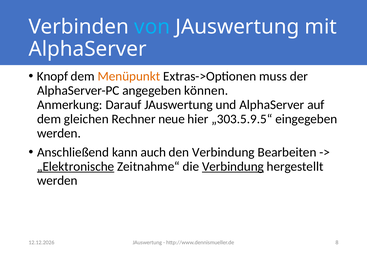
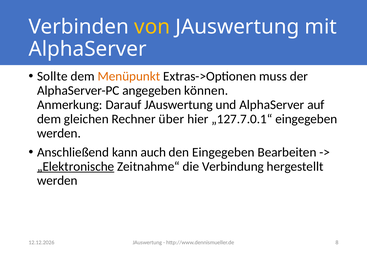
von colour: light blue -> yellow
Knopf: Knopf -> Sollte
neue: neue -> über
„303.5.9.5“: „303.5.9.5“ -> „127.7.0.1“
den Verbindung: Verbindung -> Eingegeben
Verbindung at (233, 166) underline: present -> none
